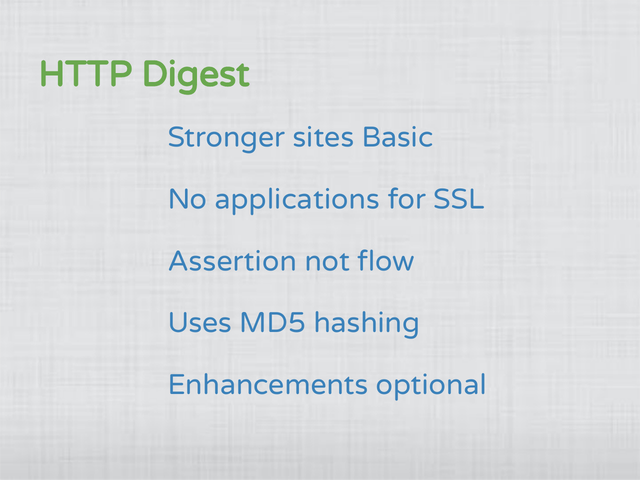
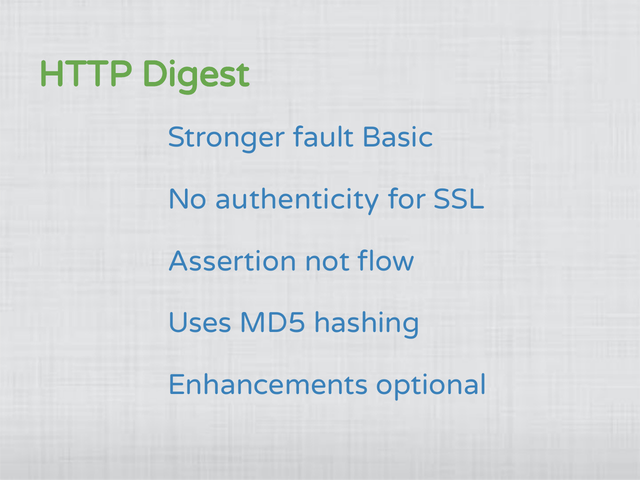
sites: sites -> fault
applications: applications -> authenticity
